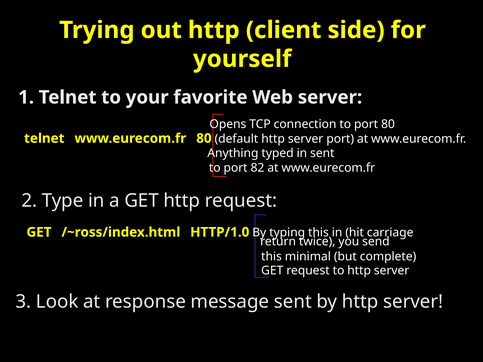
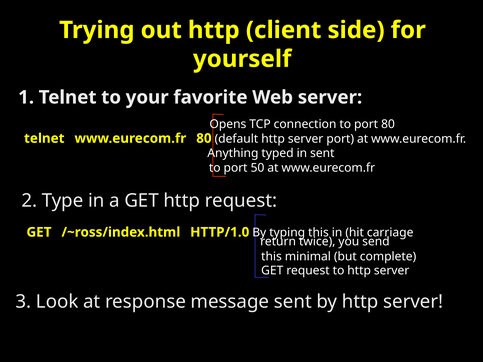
82: 82 -> 50
